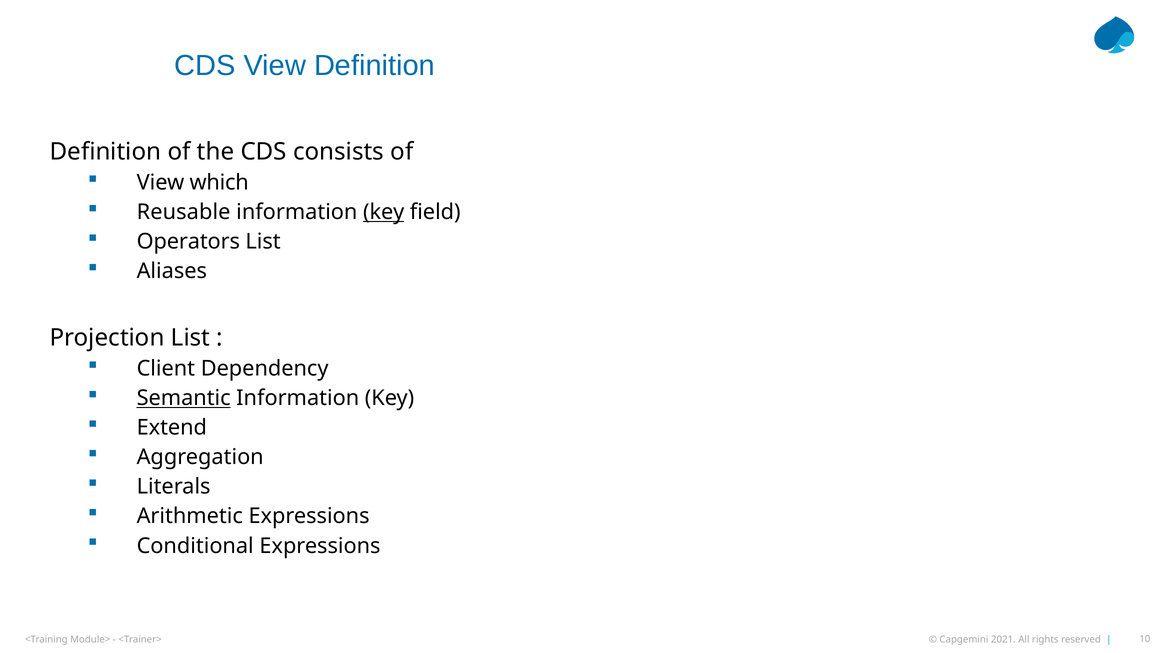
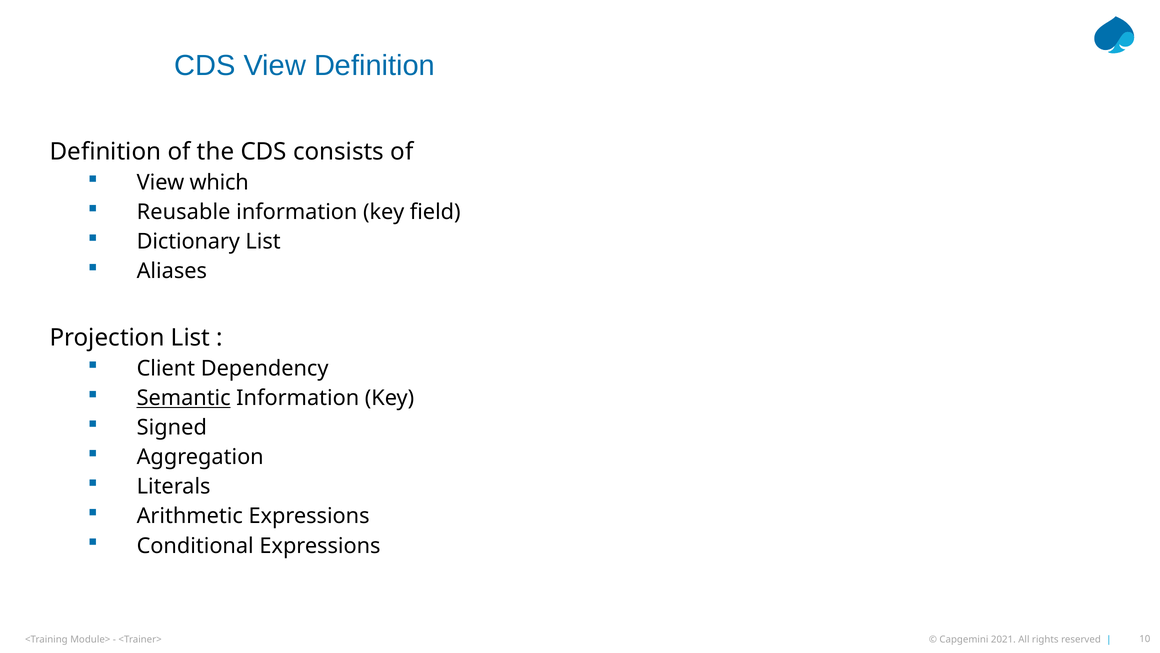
key at (384, 212) underline: present -> none
Operators: Operators -> Dictionary
Extend: Extend -> Signed
